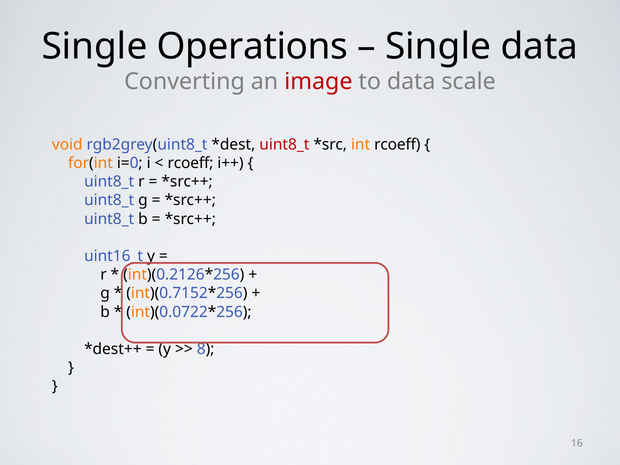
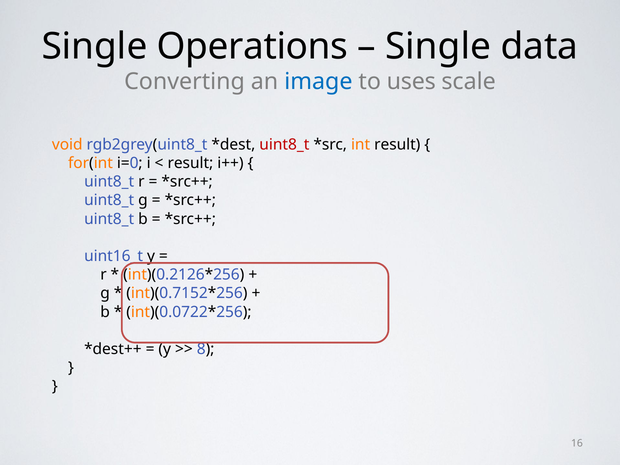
image colour: red -> blue
to data: data -> uses
int rcoeff: rcoeff -> result
rcoeff at (190, 163): rcoeff -> result
